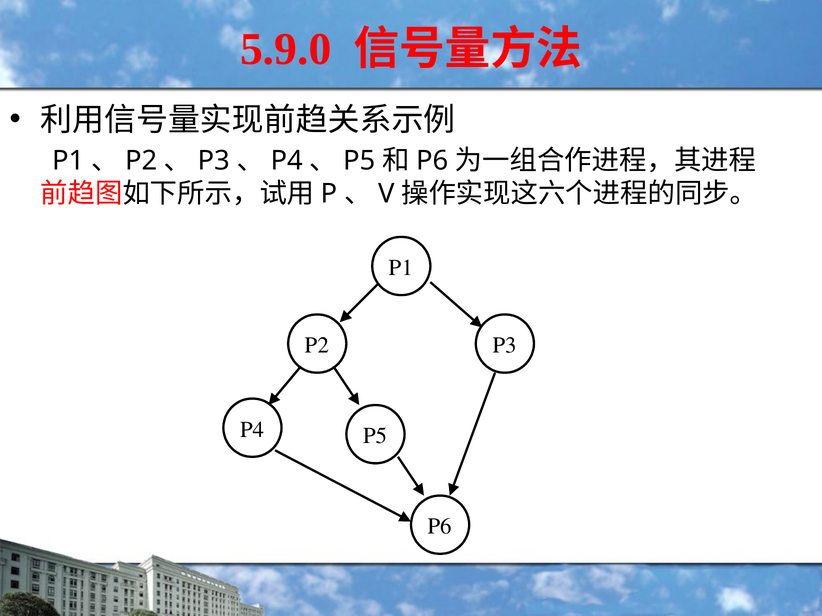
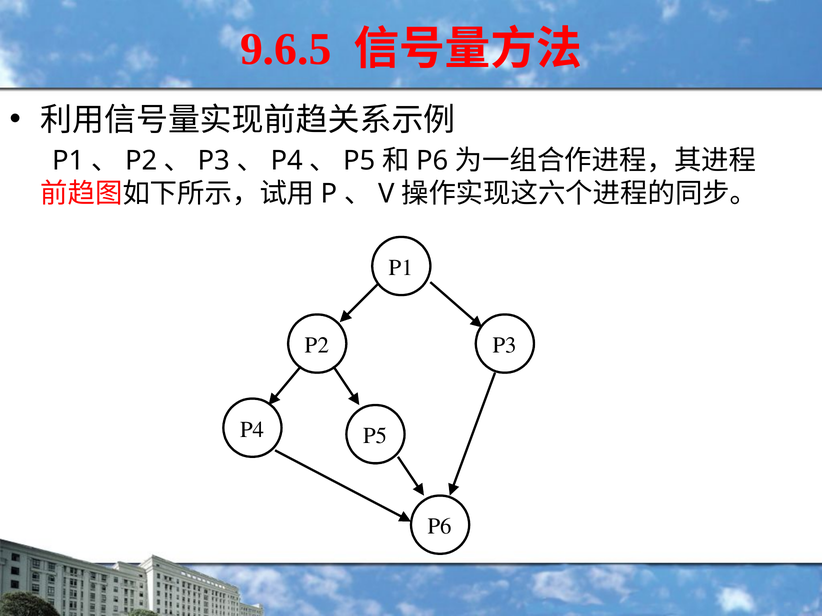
5.9.0: 5.9.0 -> 9.6.5
